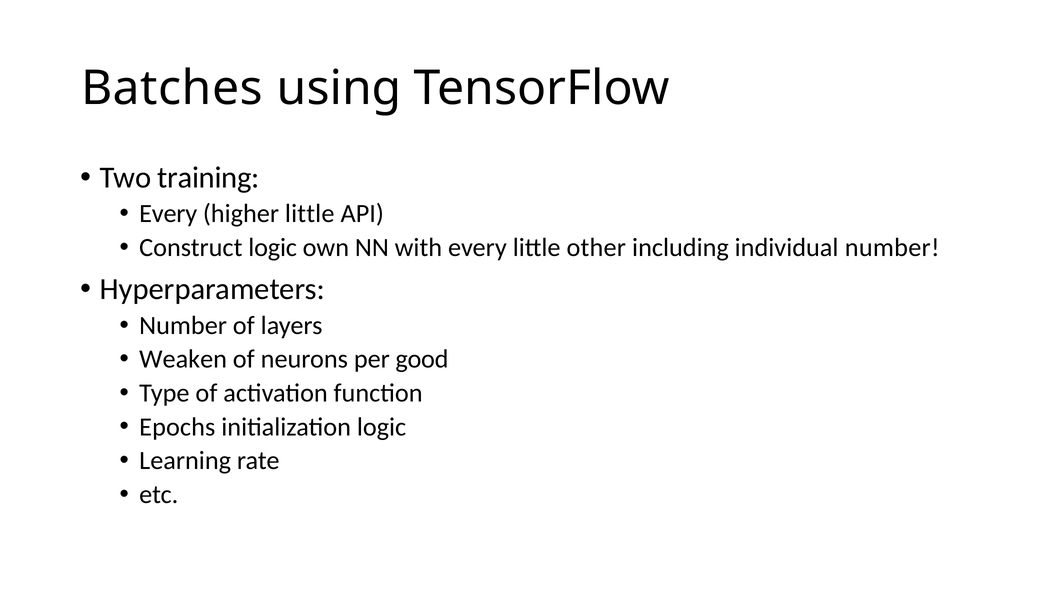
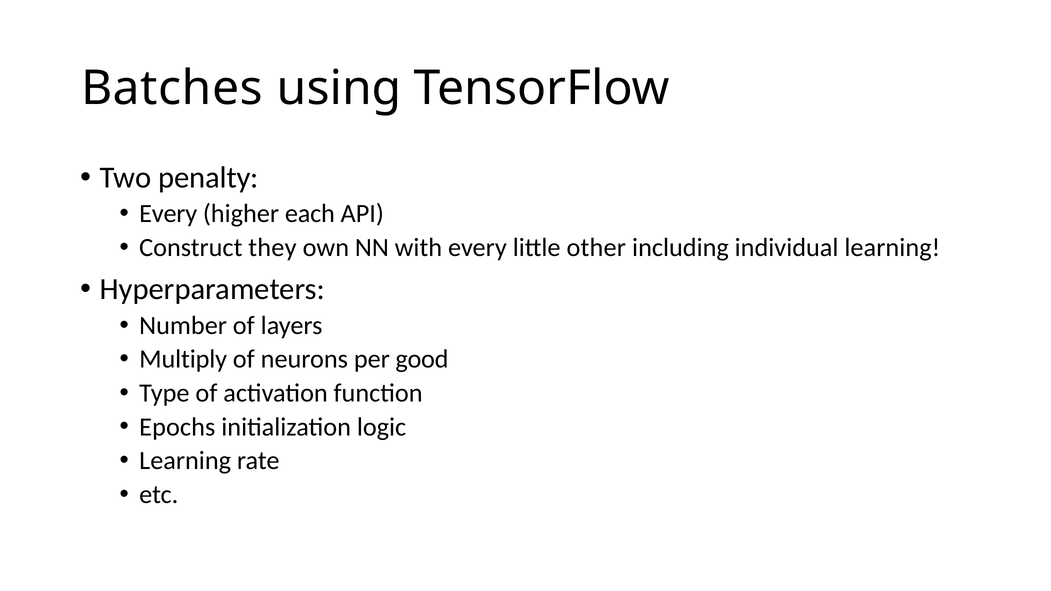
training: training -> penalty
higher little: little -> each
Construct logic: logic -> they
individual number: number -> learning
Weaken: Weaken -> Multiply
